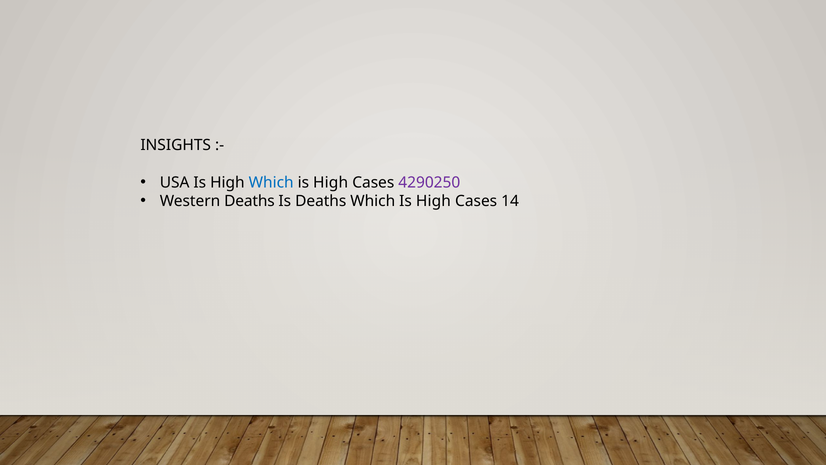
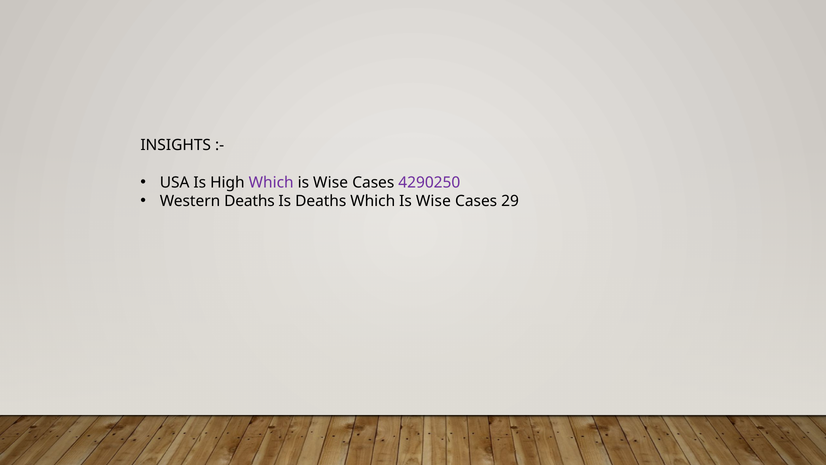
Which at (271, 182) colour: blue -> purple
High at (331, 182): High -> Wise
High at (433, 201): High -> Wise
14: 14 -> 29
